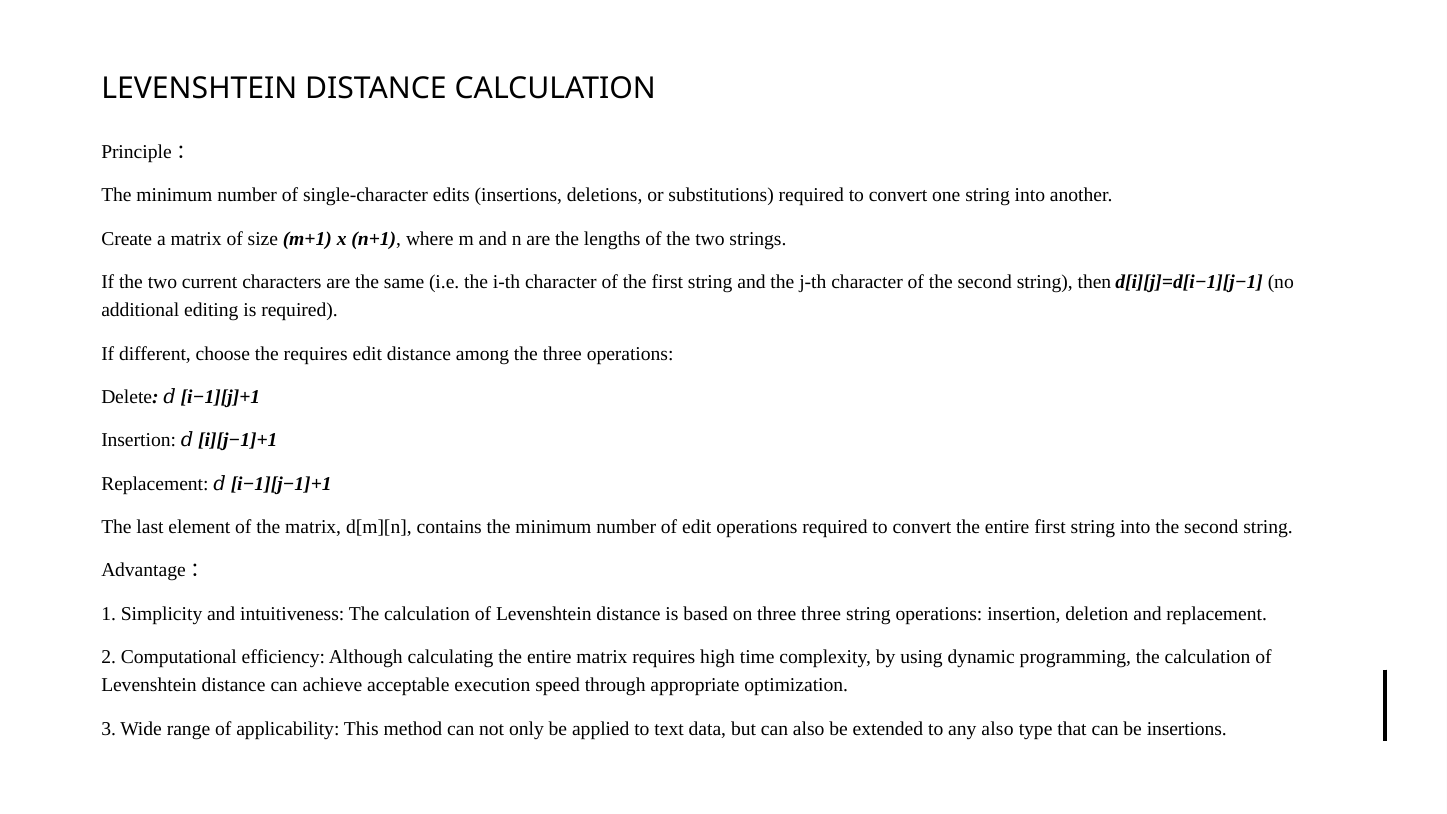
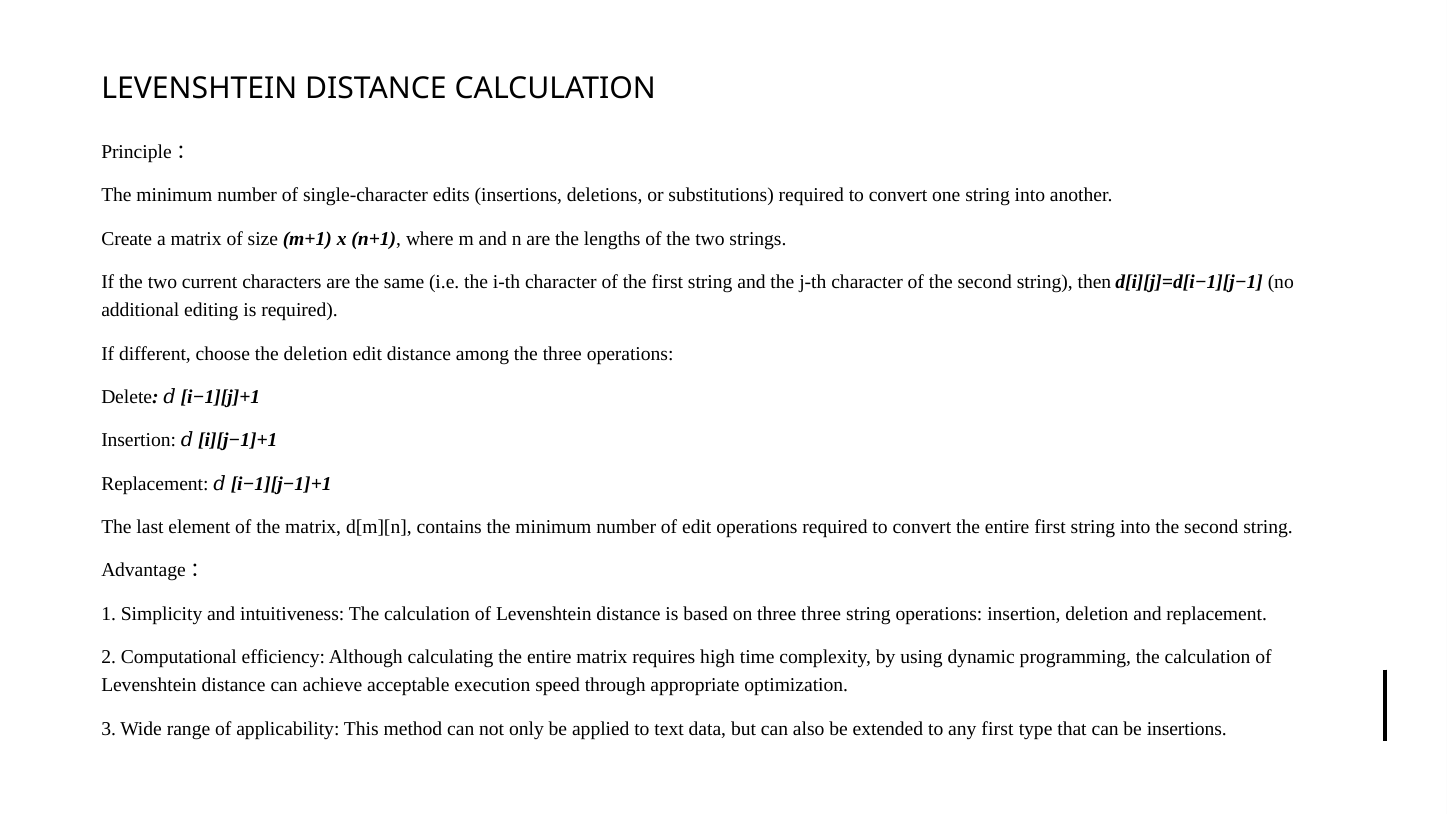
the requires: requires -> deletion
any also: also -> first
